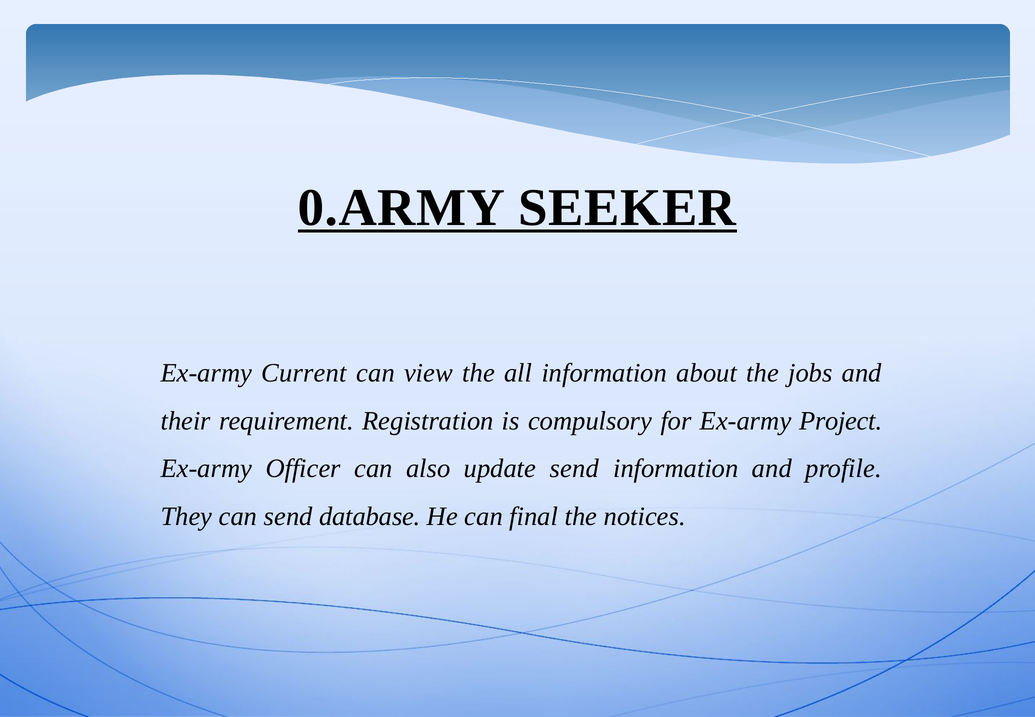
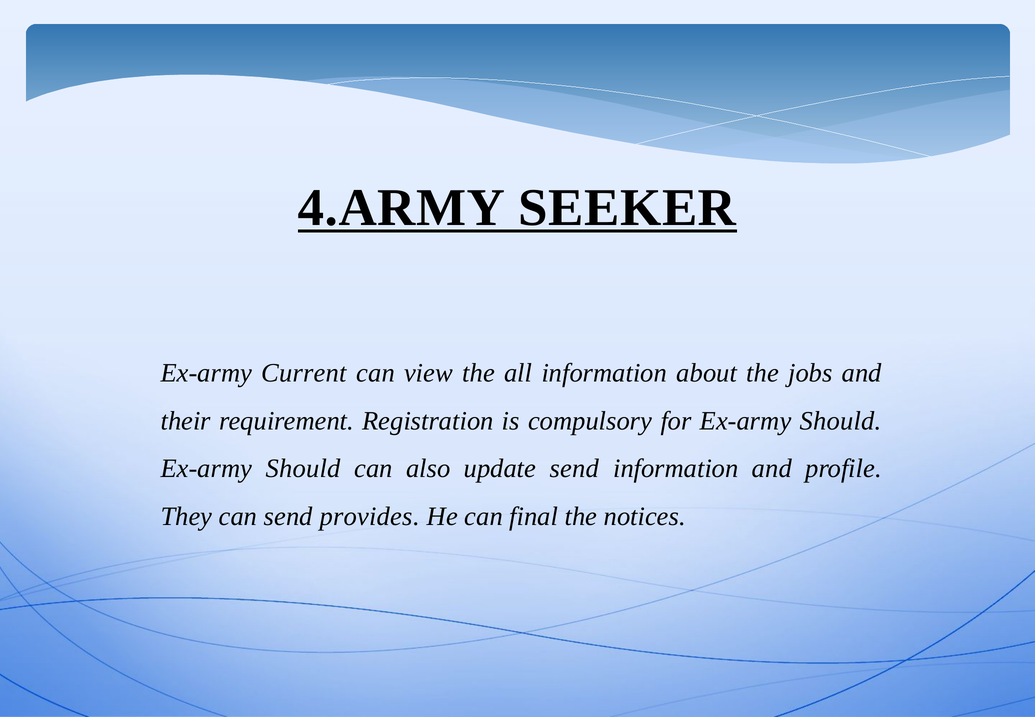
0.ARMY: 0.ARMY -> 4.ARMY
for Ex-army Project: Project -> Should
Officer at (303, 468): Officer -> Should
database: database -> provides
